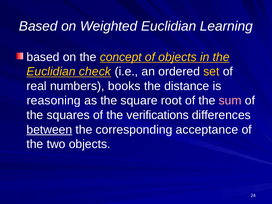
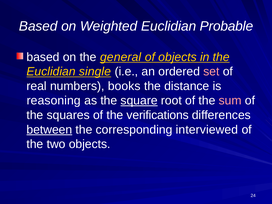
Learning: Learning -> Probable
concept: concept -> general
check: check -> single
set colour: yellow -> pink
square underline: none -> present
acceptance: acceptance -> interviewed
